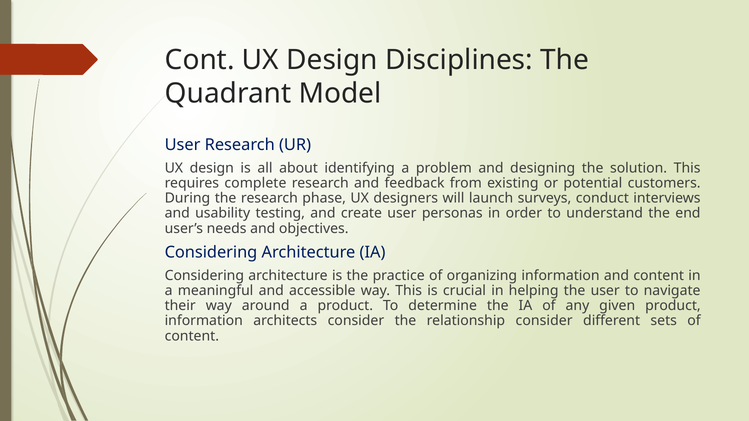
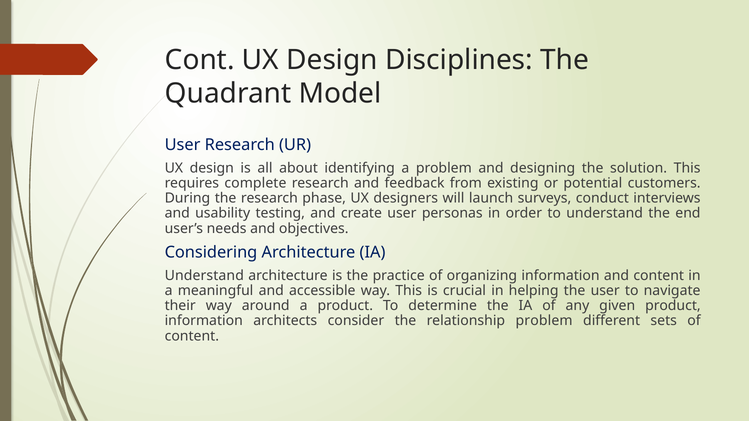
Considering at (204, 276): Considering -> Understand
relationship consider: consider -> problem
